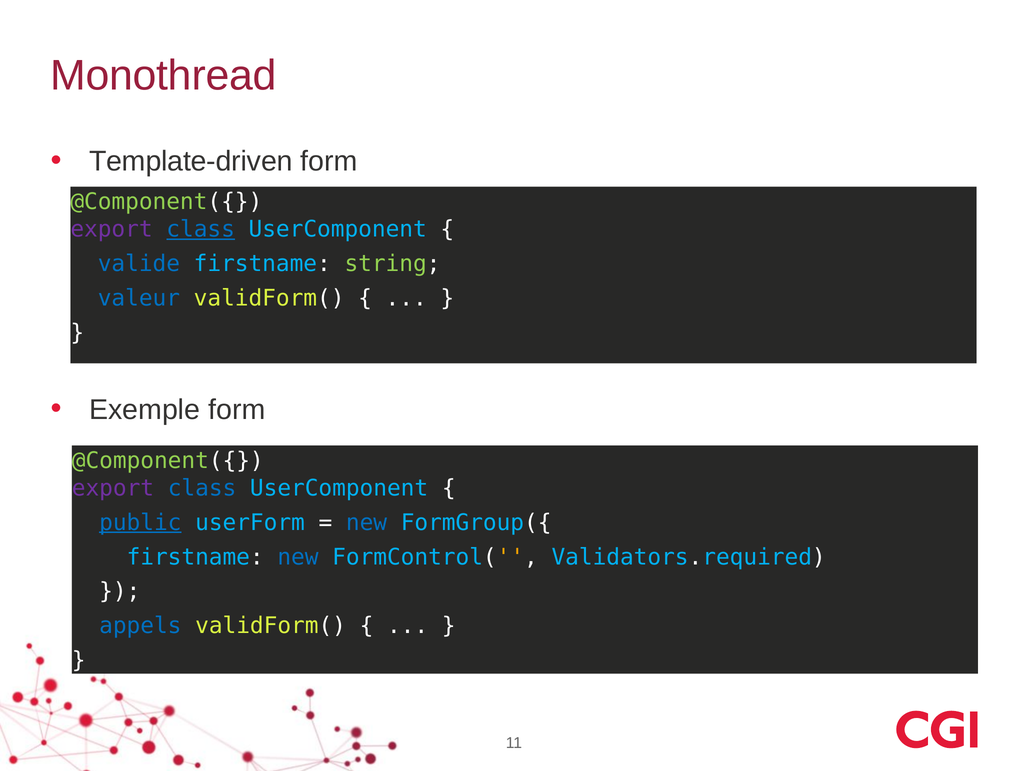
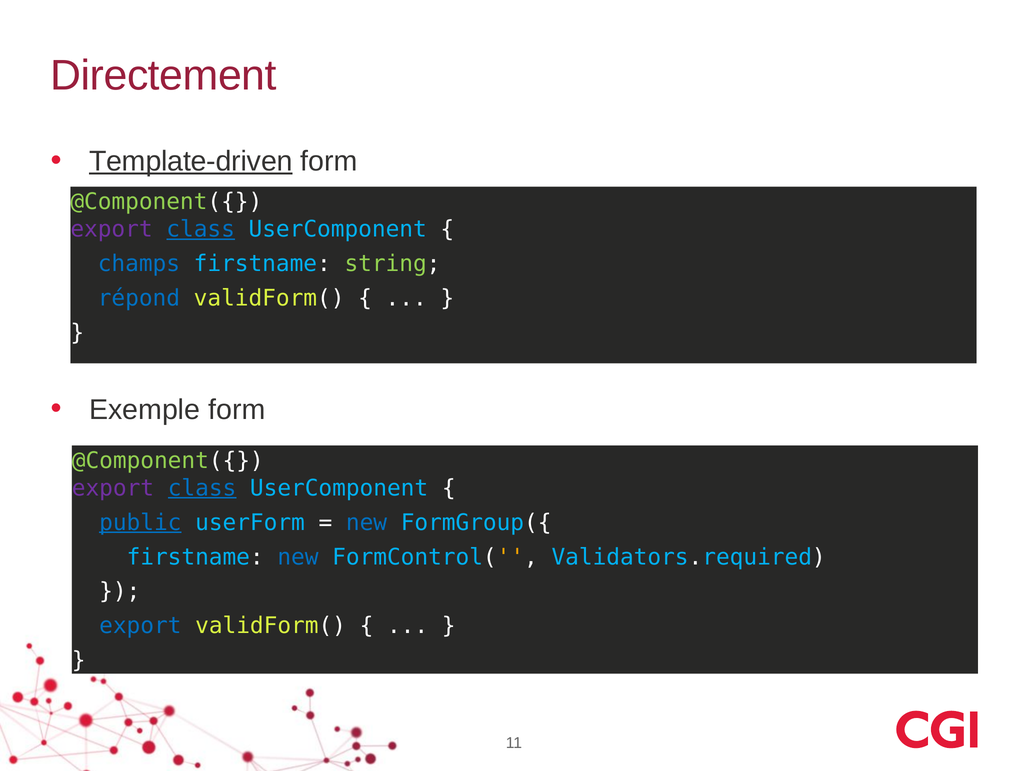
Monothread: Monothread -> Directement
Template-driven underline: none -> present
valide: valide -> champs
valeur: valeur -> répond
class at (202, 488) underline: none -> present
appels at (140, 626): appels -> export
